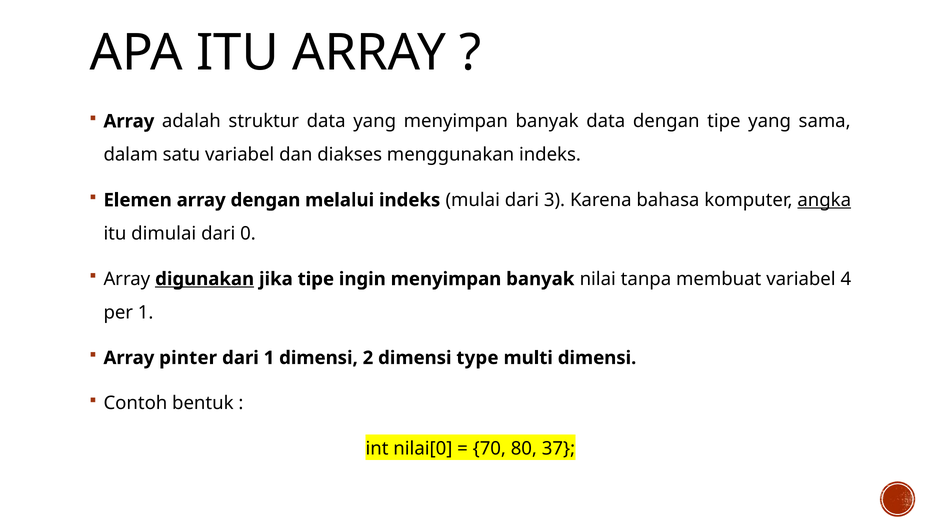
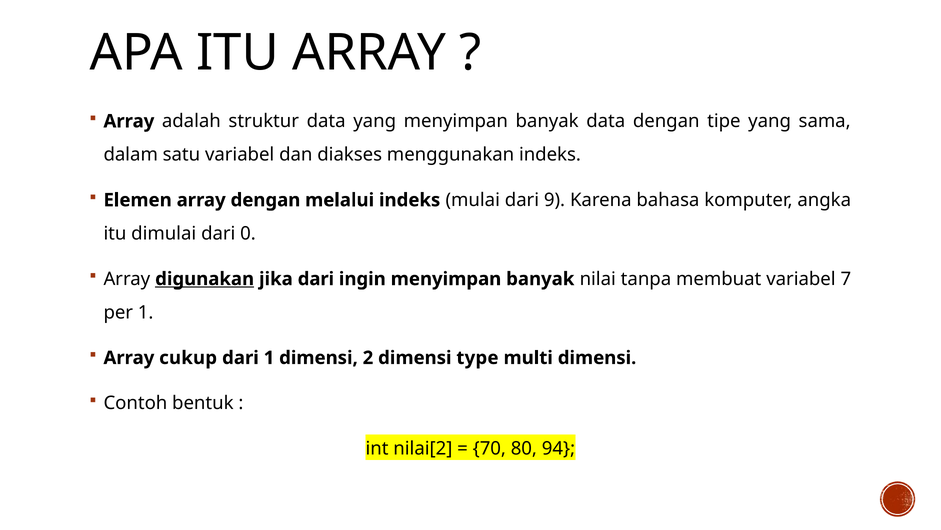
3: 3 -> 9
angka underline: present -> none
jika tipe: tipe -> dari
4: 4 -> 7
pinter: pinter -> cukup
nilai[0: nilai[0 -> nilai[2
37: 37 -> 94
